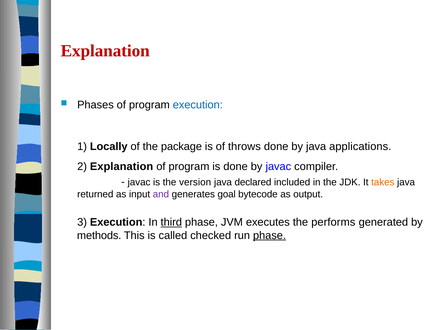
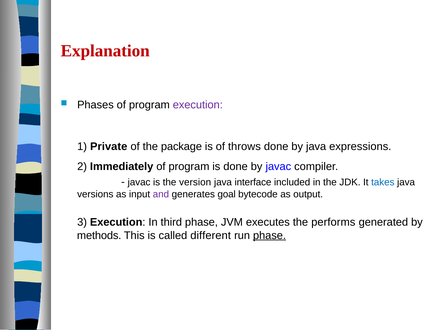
execution at (198, 105) colour: blue -> purple
Locally: Locally -> Private
applications: applications -> expressions
2 Explanation: Explanation -> Immediately
declared: declared -> interface
takes colour: orange -> blue
returned: returned -> versions
third underline: present -> none
checked: checked -> different
